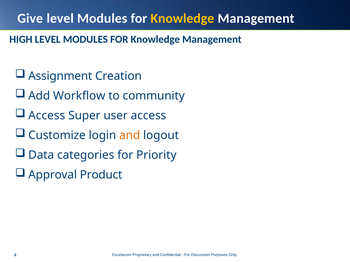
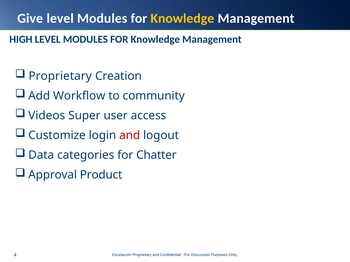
Assignment at (60, 76): Assignment -> Proprietary
Access at (47, 116): Access -> Videos
and at (130, 136) colour: orange -> red
Priority: Priority -> Chatter
